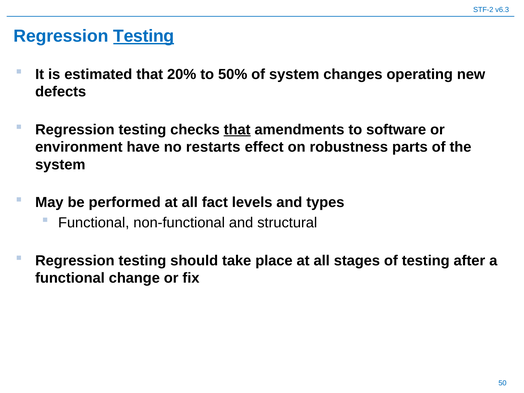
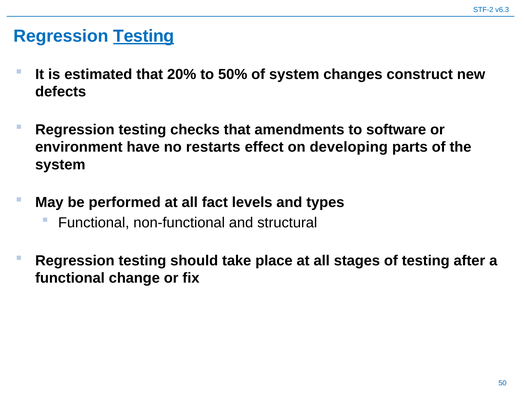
operating: operating -> construct
that at (237, 130) underline: present -> none
robustness: robustness -> developing
